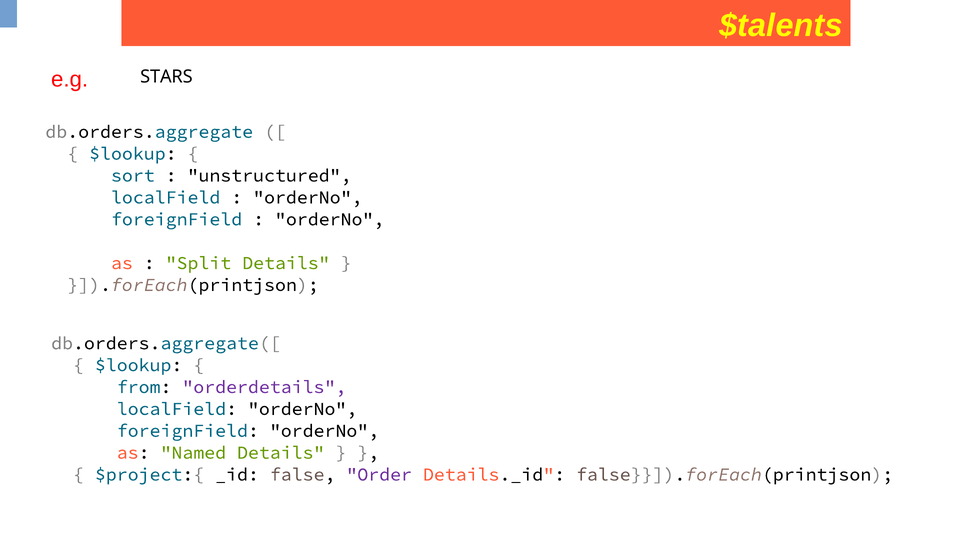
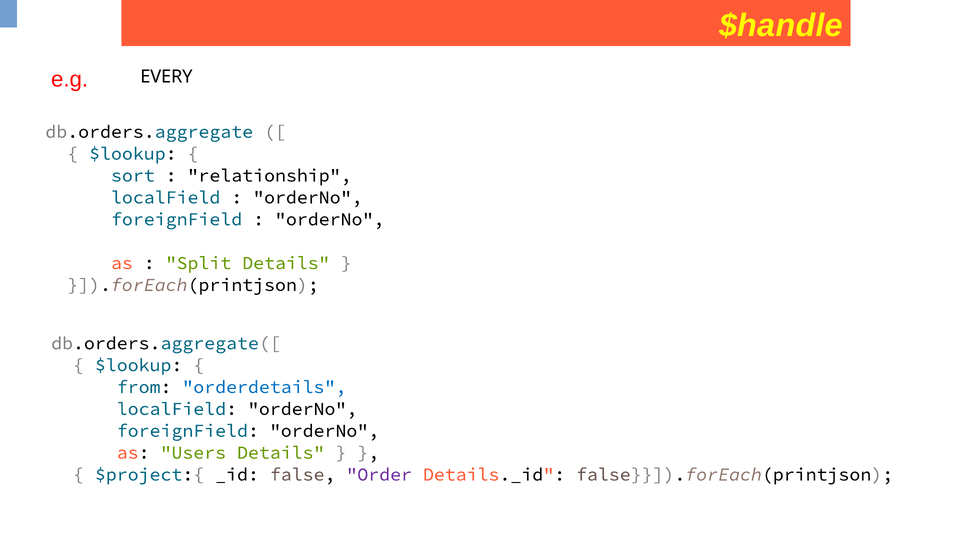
$talents: $talents -> $handle
STARS: STARS -> EVERY
unstructured: unstructured -> relationship
orderdetails colour: purple -> blue
Named: Named -> Users
